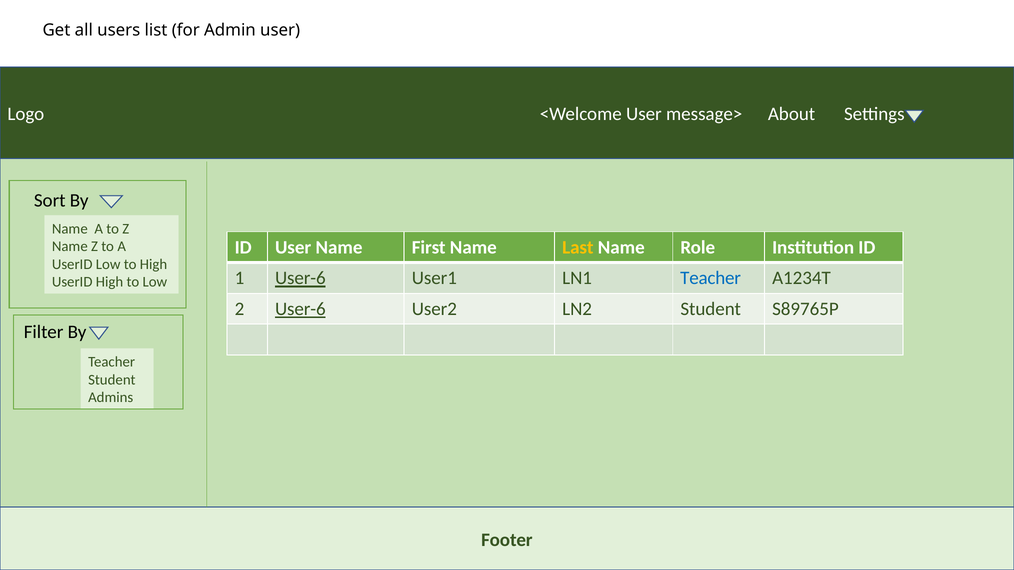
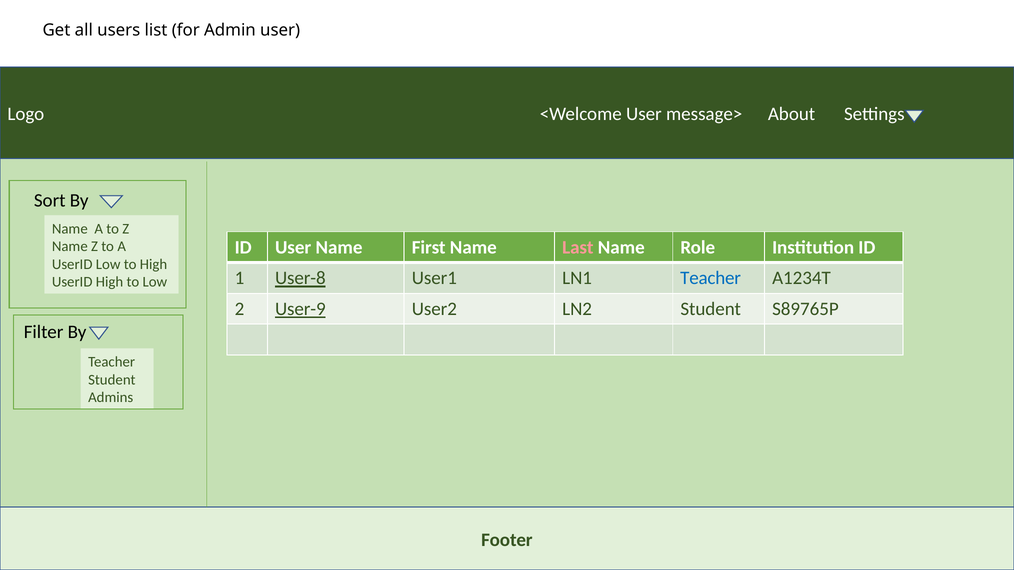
Last colour: yellow -> pink
1 User-6: User-6 -> User-8
2 User-6: User-6 -> User-9
